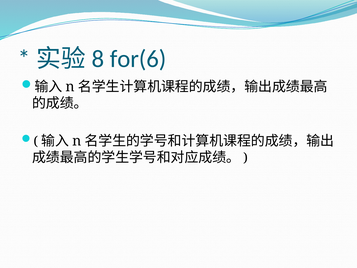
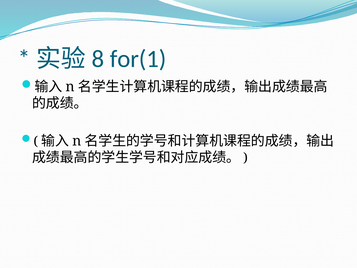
for(6: for(6 -> for(1
